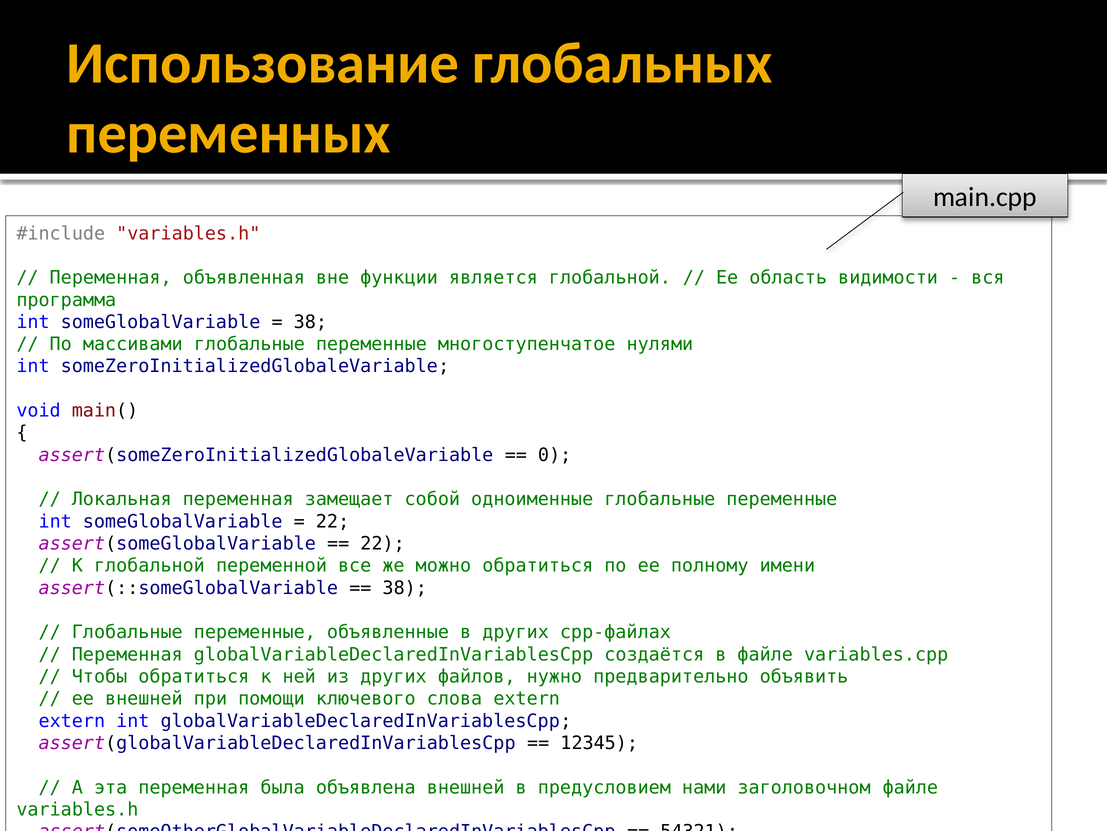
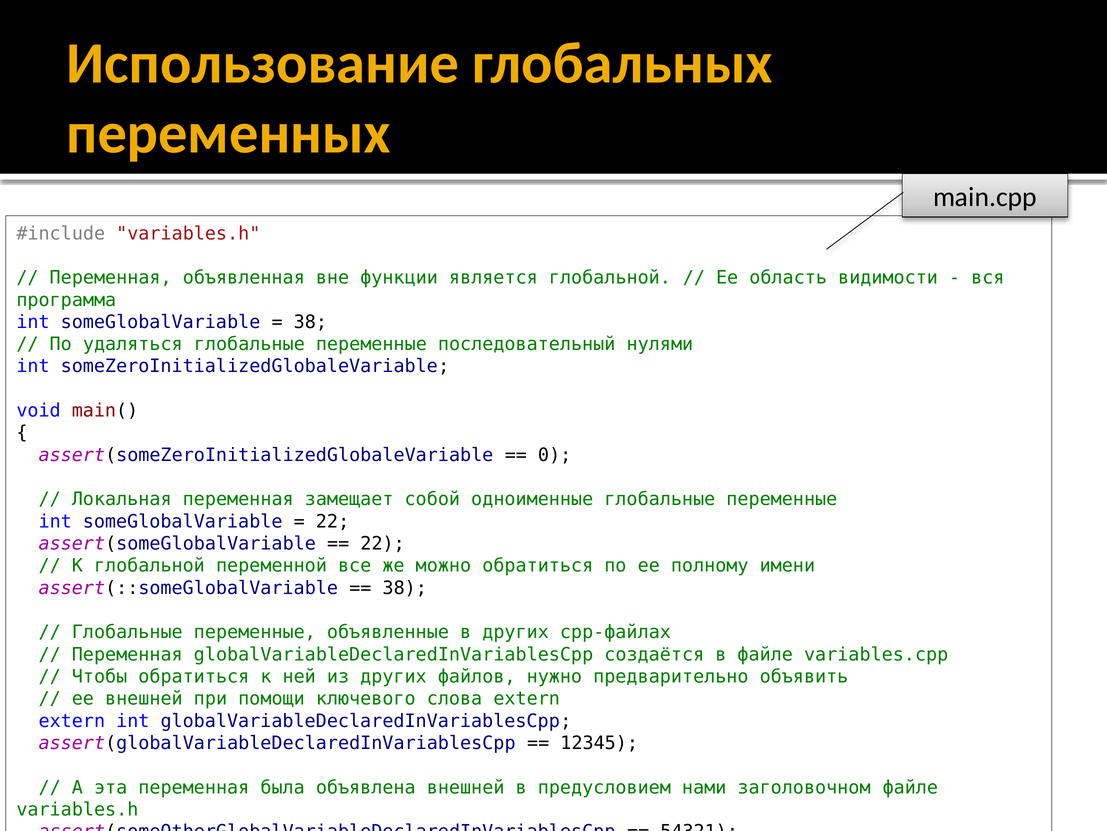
массивами: массивами -> удаляться
многоступенчатое: многоступенчатое -> последовательный
